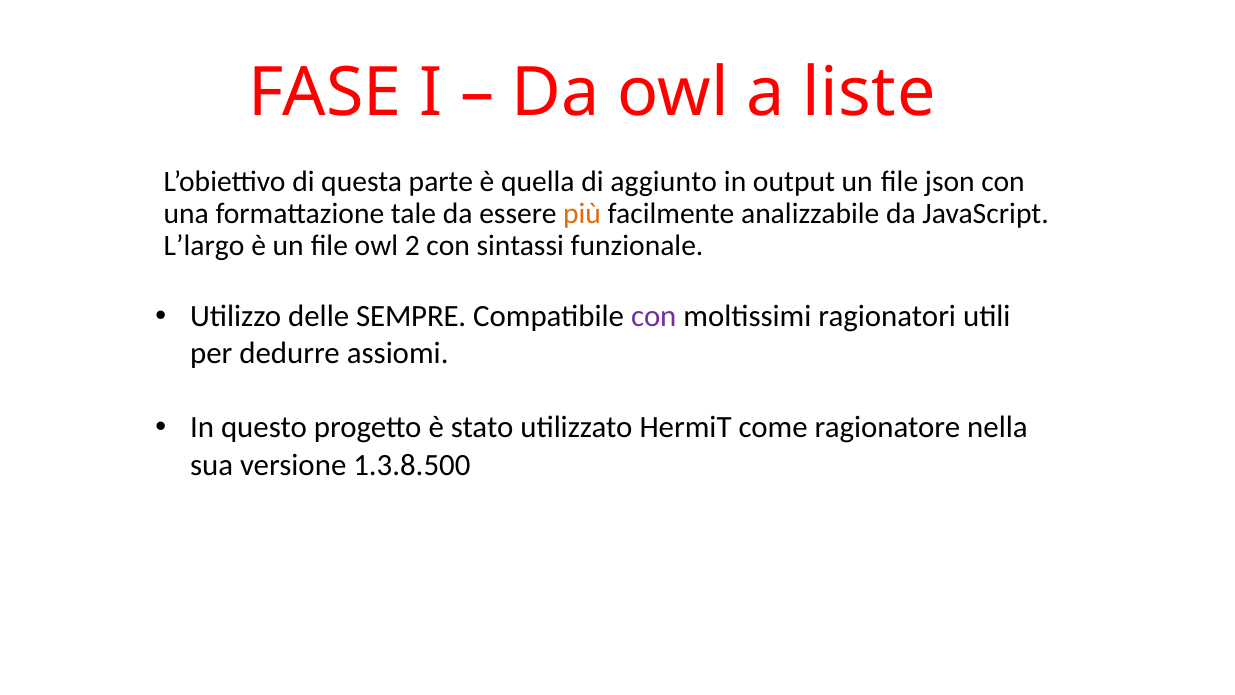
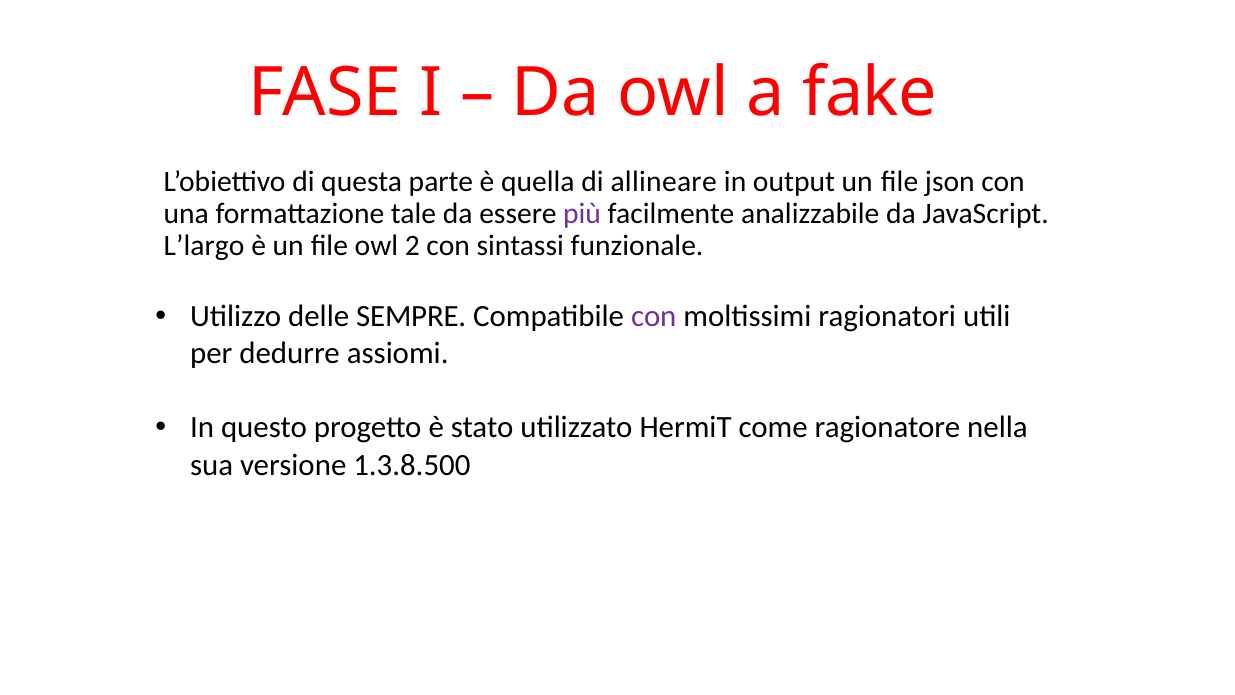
liste: liste -> fake
aggiunto: aggiunto -> allineare
più colour: orange -> purple
